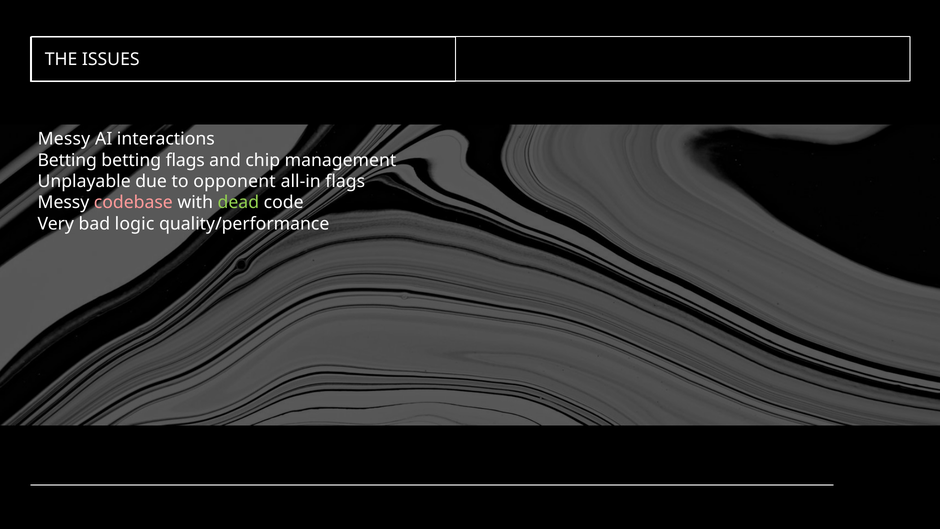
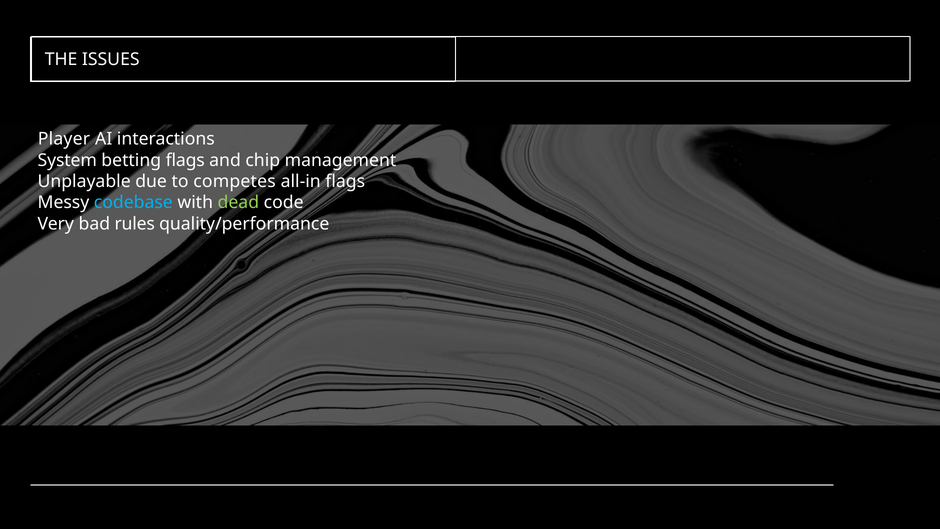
Messy at (64, 139): Messy -> Player
Betting at (67, 160): Betting -> System
opponent: opponent -> competes
codebase colour: pink -> light blue
logic: logic -> rules
